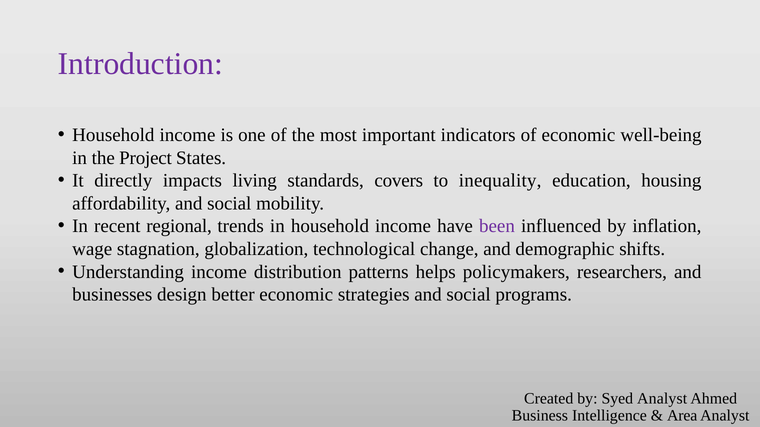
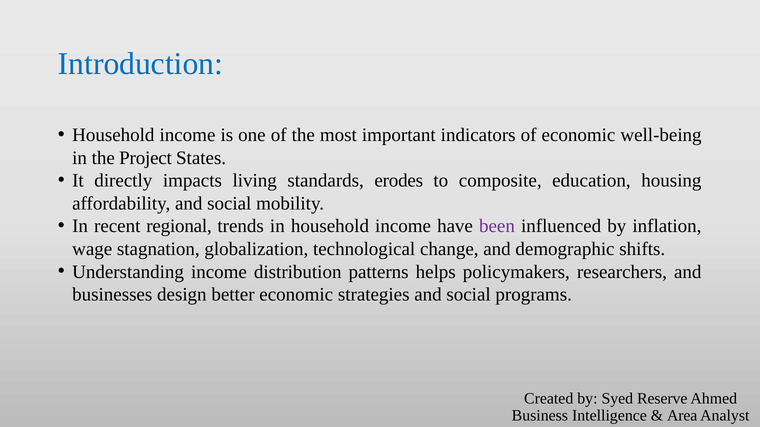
Introduction colour: purple -> blue
covers: covers -> erodes
inequality: inequality -> composite
Syed Analyst: Analyst -> Reserve
